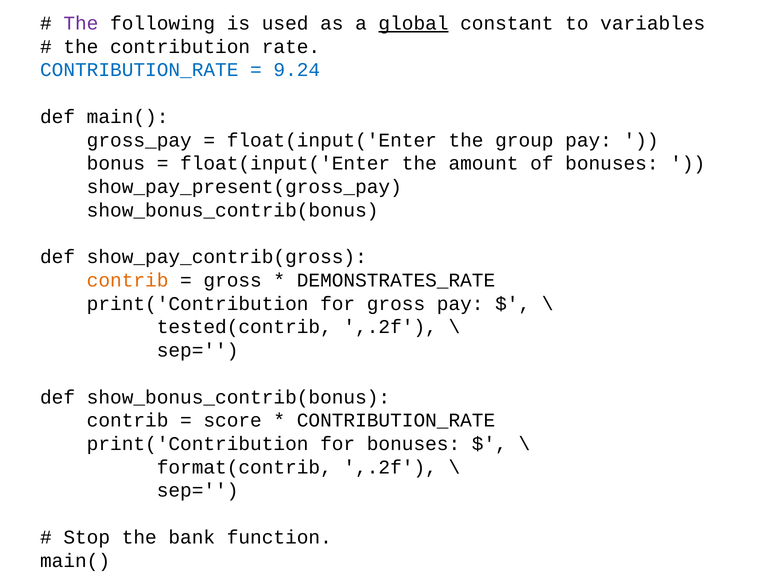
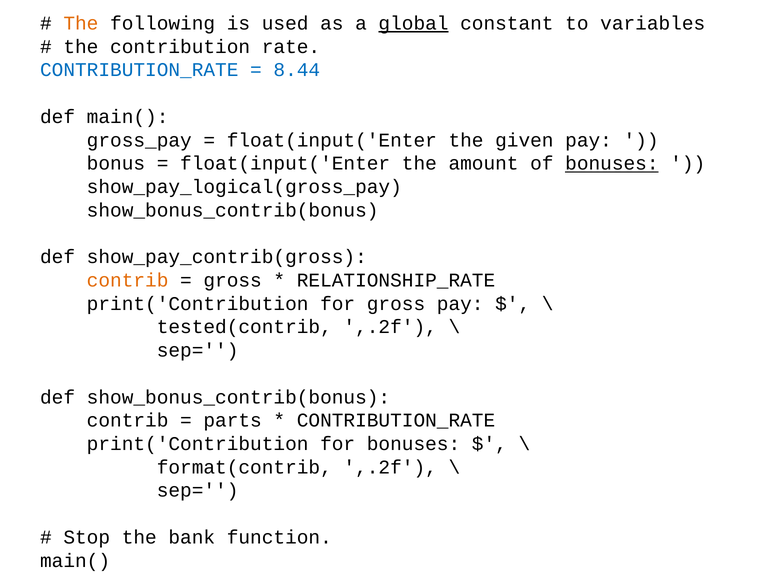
The at (81, 23) colour: purple -> orange
9.24: 9.24 -> 8.44
group: group -> given
bonuses at (612, 163) underline: none -> present
show_pay_present(gross_pay: show_pay_present(gross_pay -> show_pay_logical(gross_pay
DEMONSTRATES_RATE: DEMONSTRATES_RATE -> RELATIONSHIP_RATE
score: score -> parts
